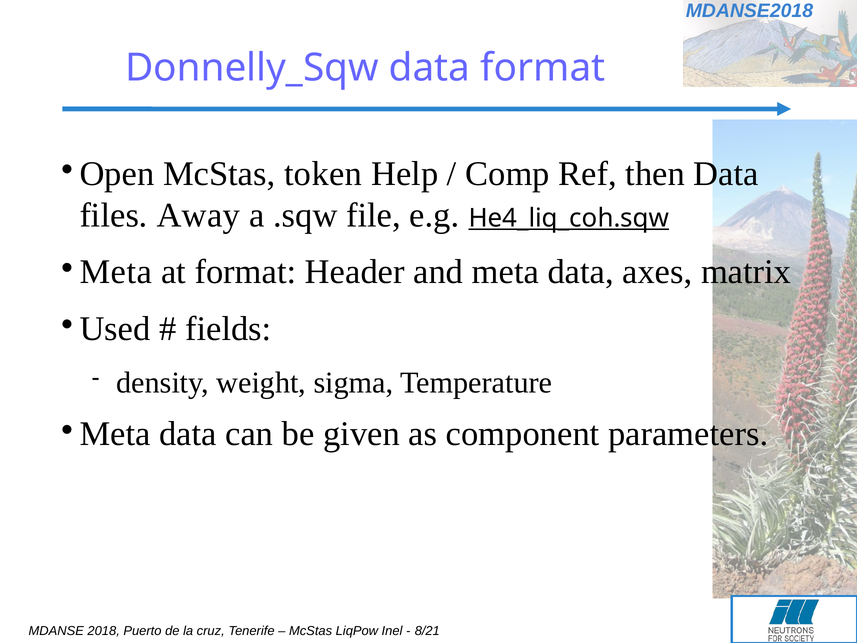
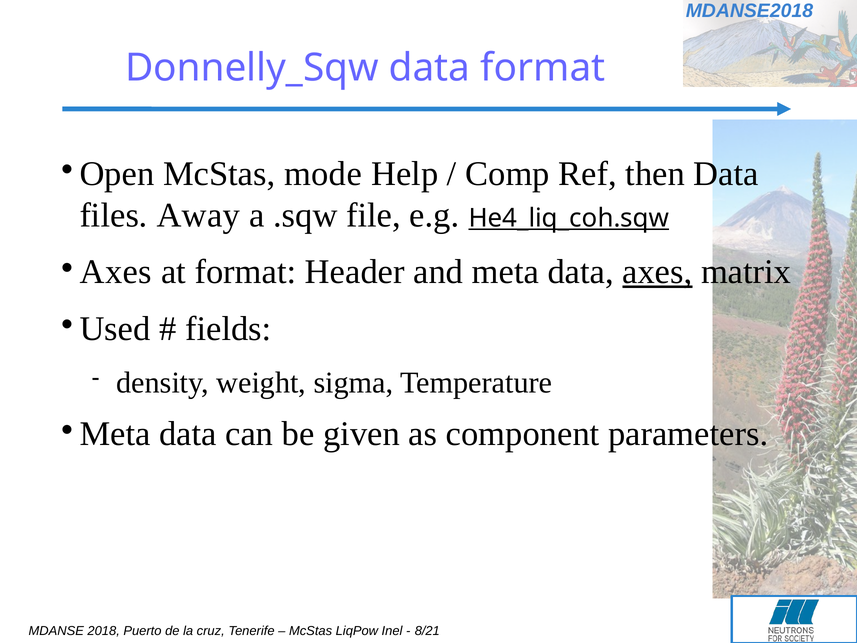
token: token -> mode
Meta at (116, 272): Meta -> Axes
axes at (657, 272) underline: none -> present
